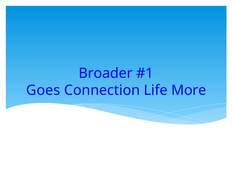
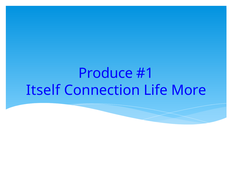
Broader: Broader -> Produce
Goes: Goes -> Itself
